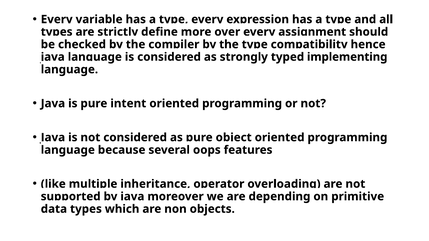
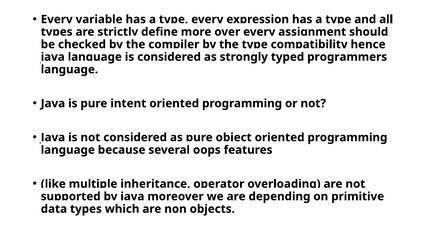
implementing: implementing -> programmers
